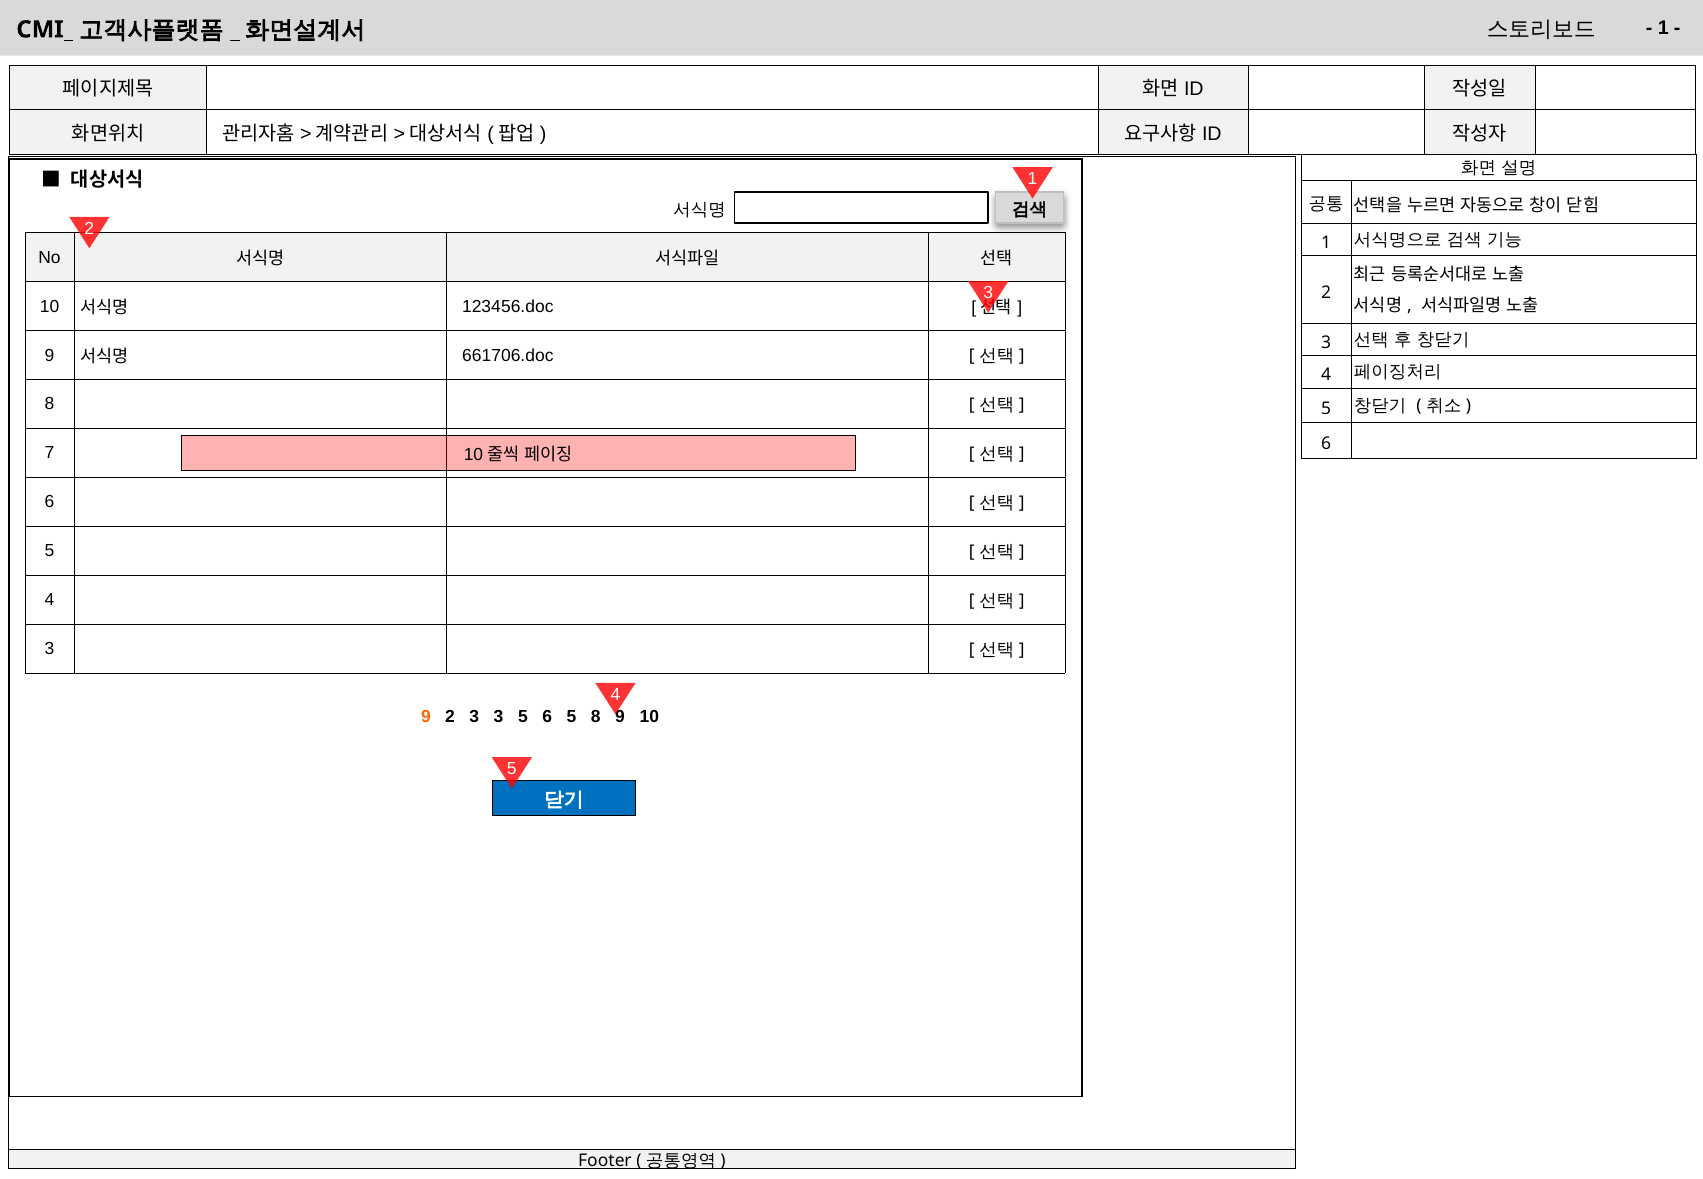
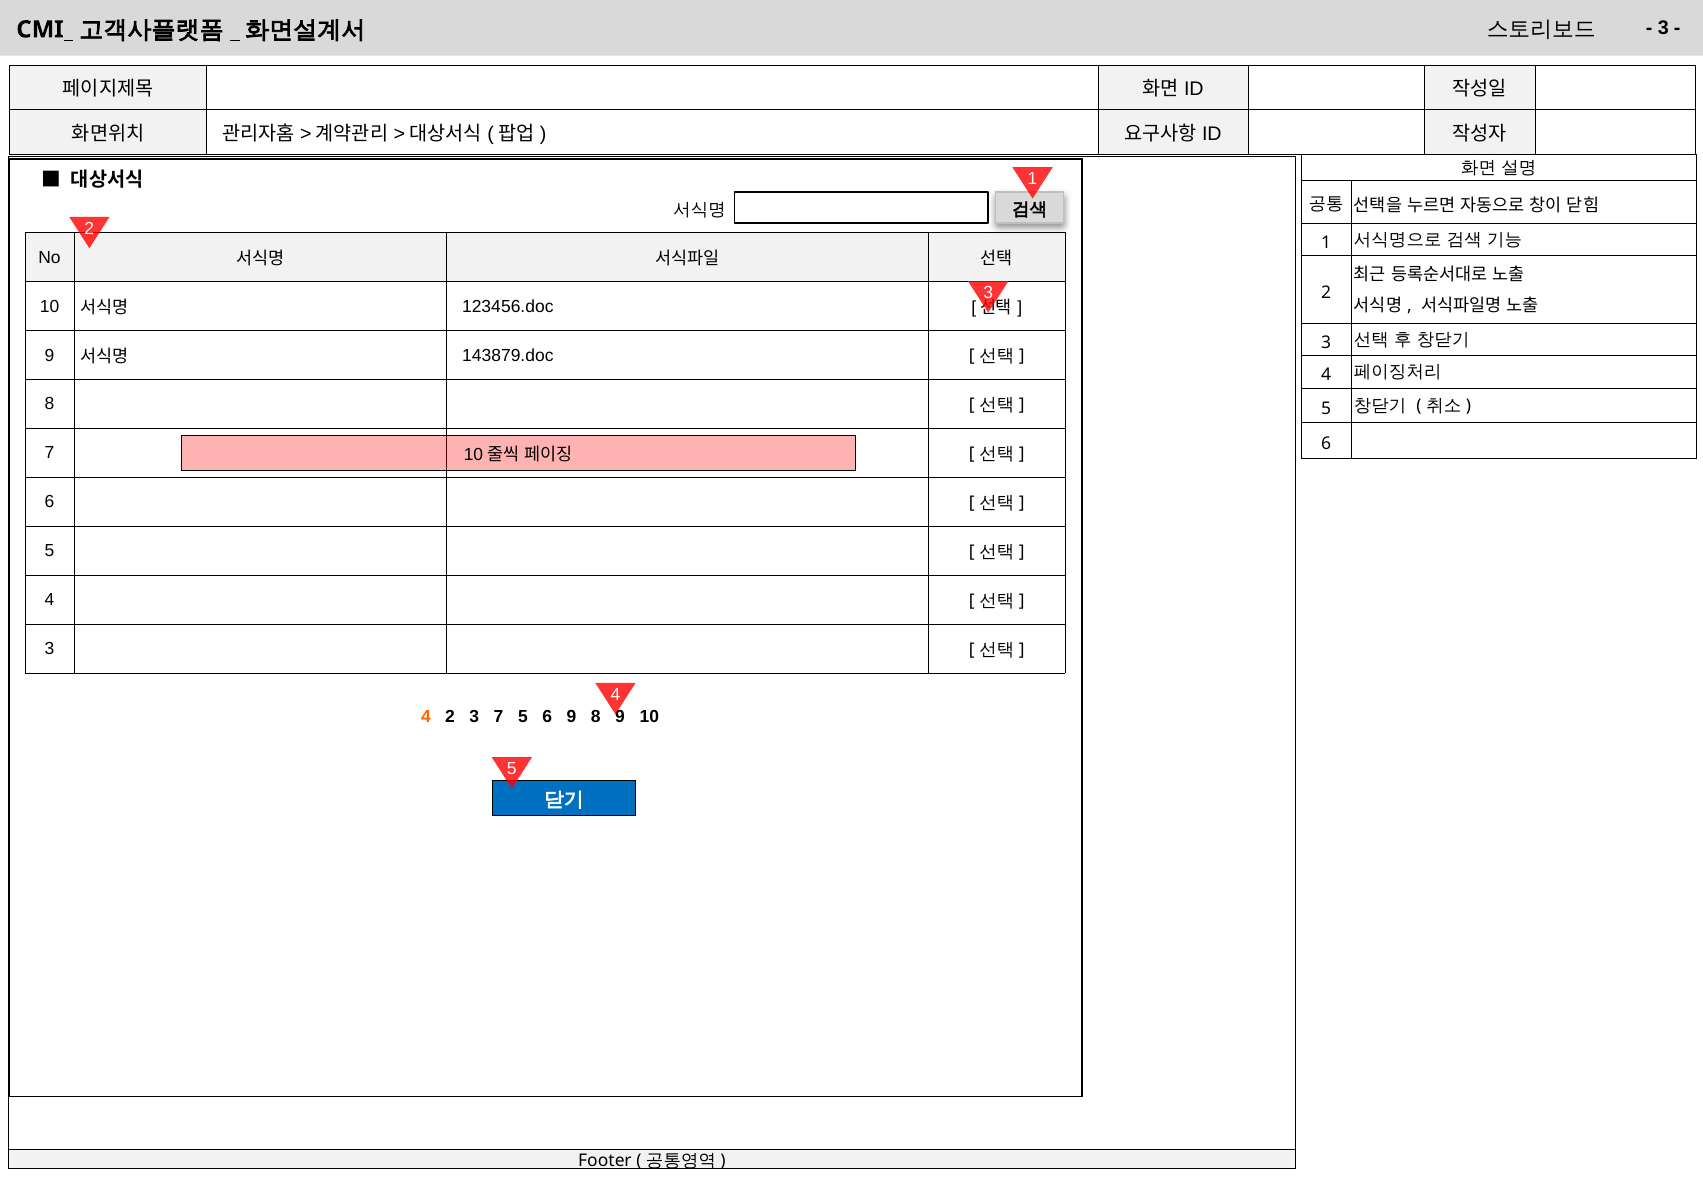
1 at (1663, 28): 1 -> 3
661706.doc: 661706.doc -> 143879.doc
9 at (426, 717): 9 -> 4
3 3: 3 -> 7
6 5: 5 -> 9
